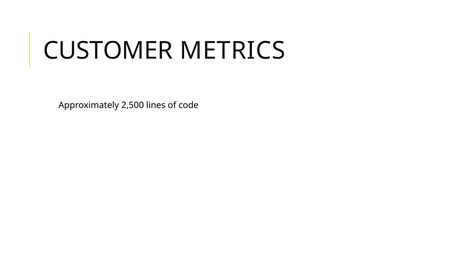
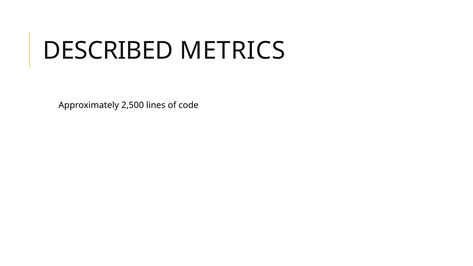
CUSTOMER: CUSTOMER -> DESCRIBED
